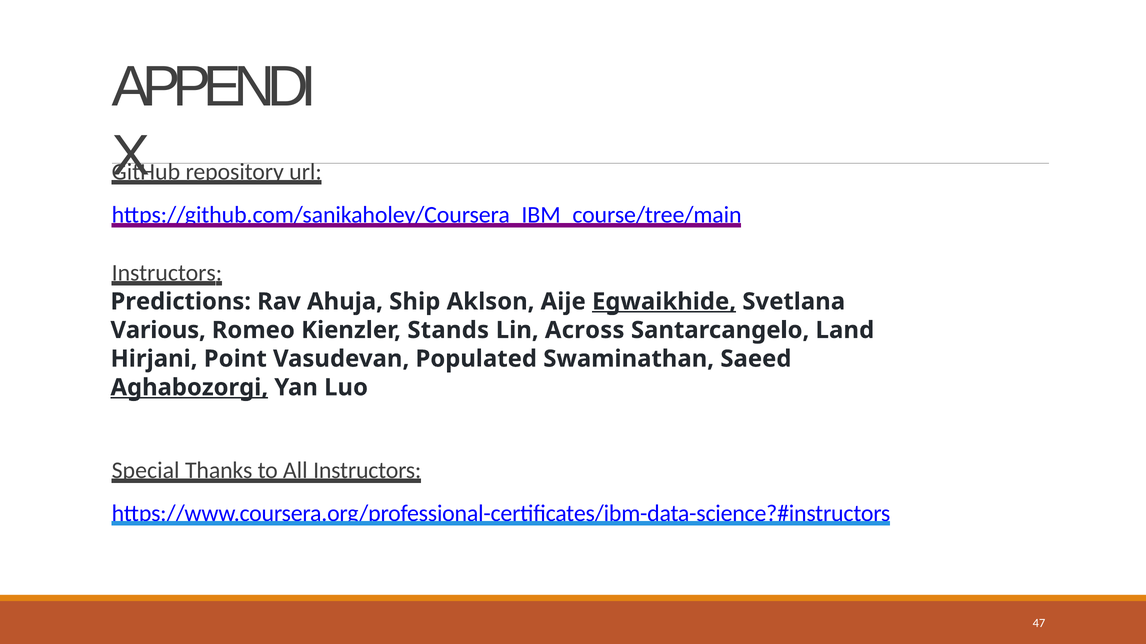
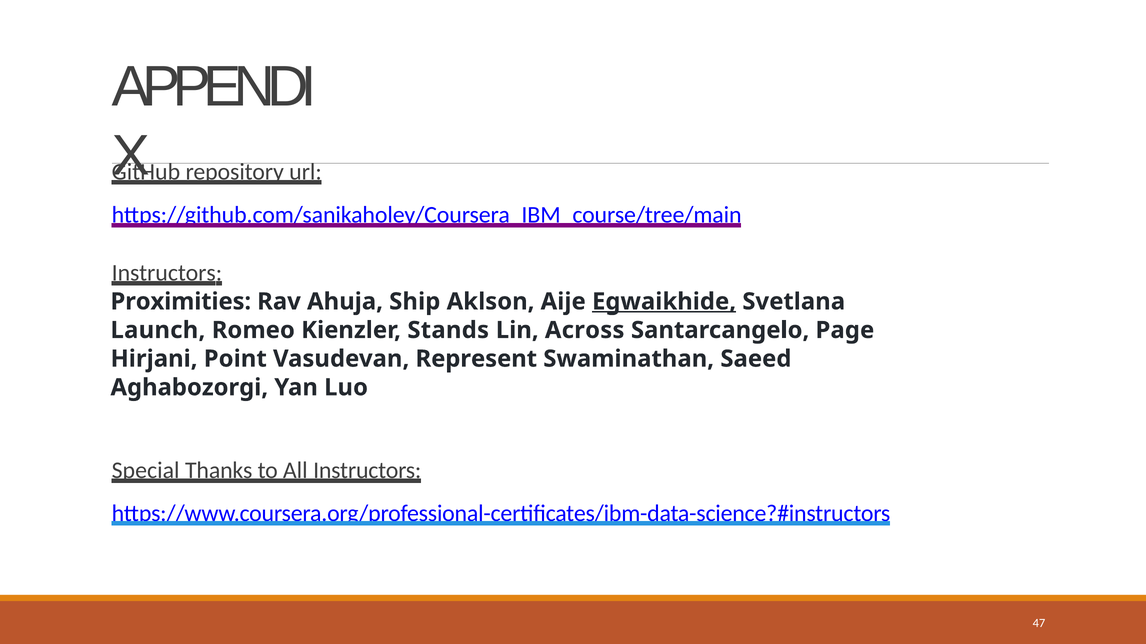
Predictions: Predictions -> Proximities
Various: Various -> Launch
Land: Land -> Page
Populated: Populated -> Represent
Aghabozorgi underline: present -> none
